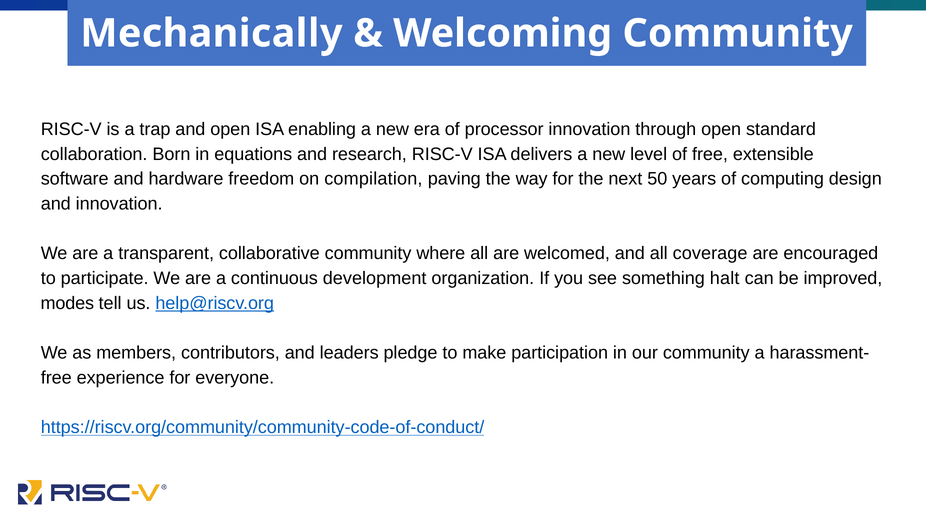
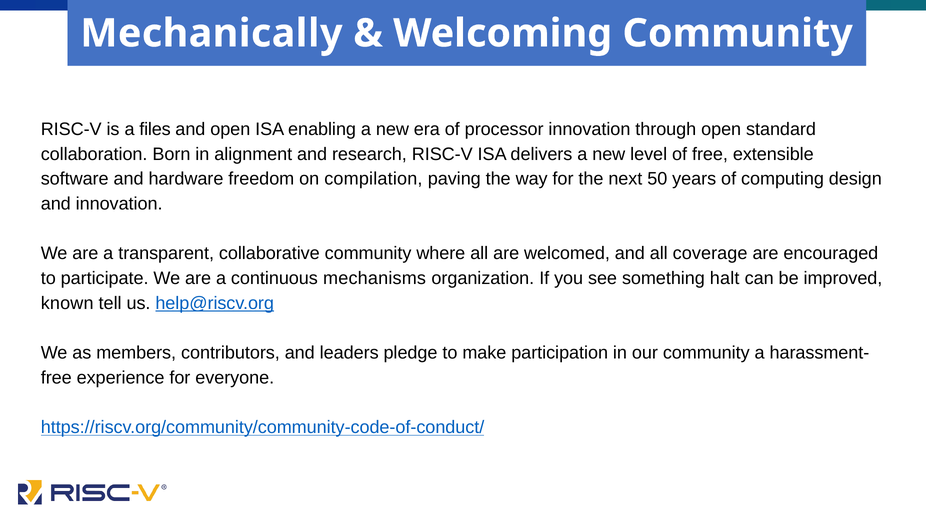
trap: trap -> files
equations: equations -> alignment
development: development -> mechanisms
modes: modes -> known
